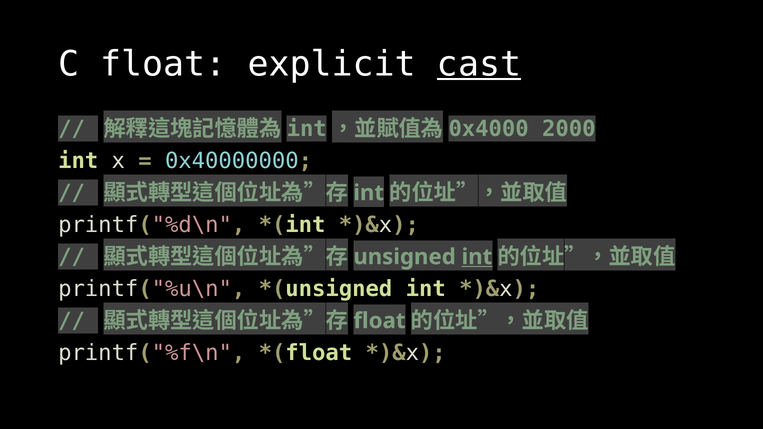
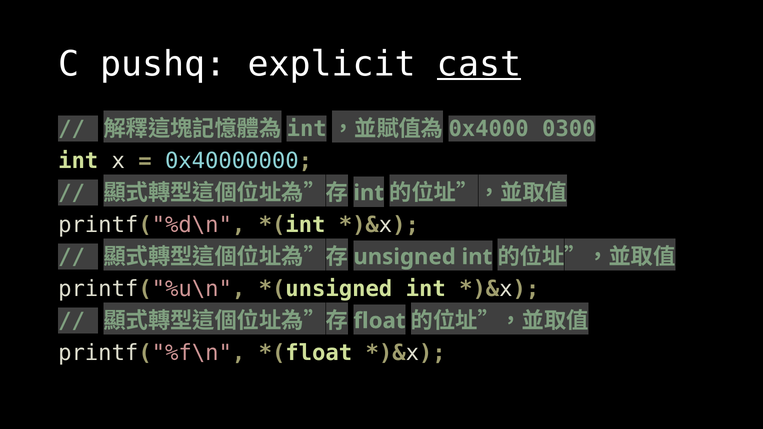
C float: float -> pushq
2000: 2000 -> 0300
int at (477, 257) underline: present -> none
